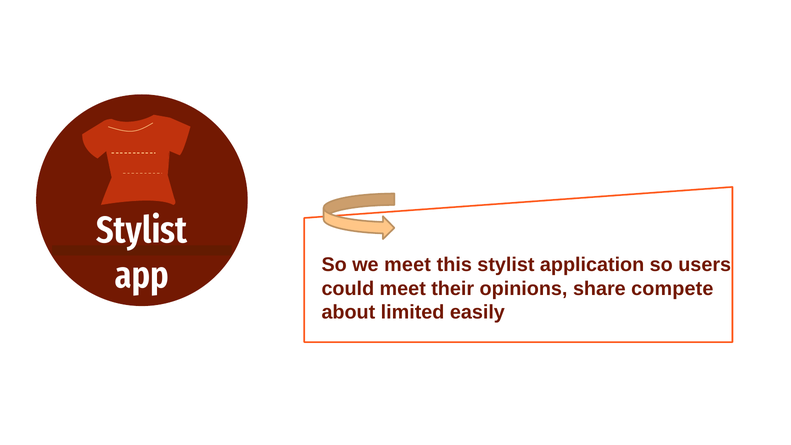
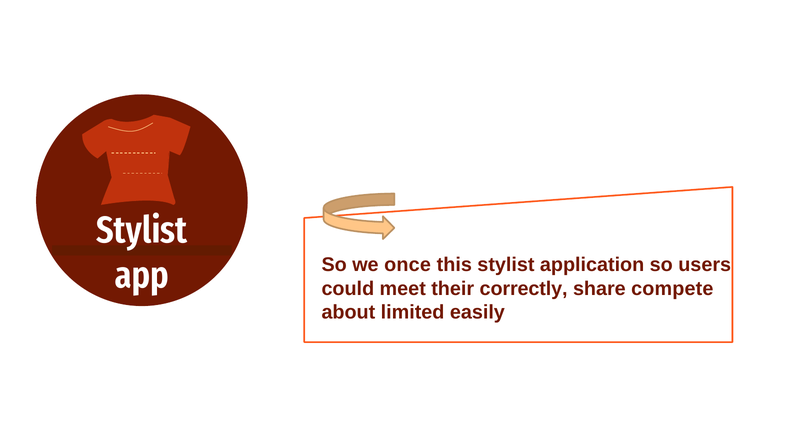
we meet: meet -> once
opinions: opinions -> correctly
